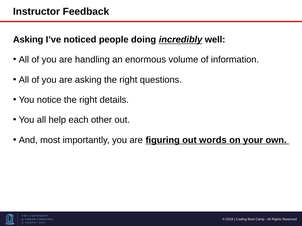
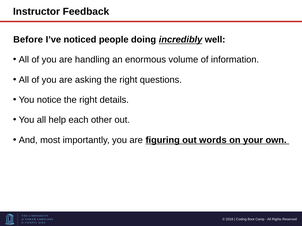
Asking at (28, 40): Asking -> Before
